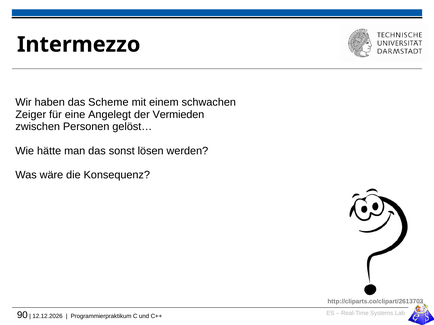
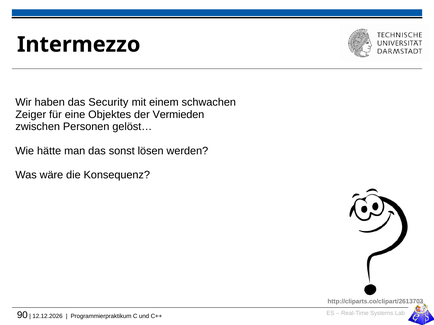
Scheme: Scheme -> Security
Angelegt: Angelegt -> Objektes
